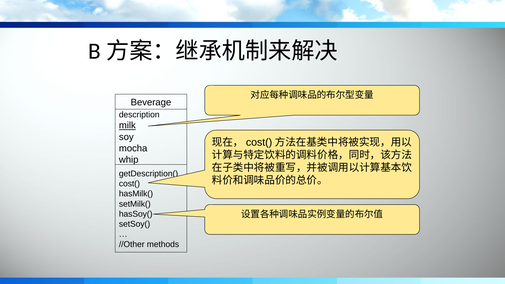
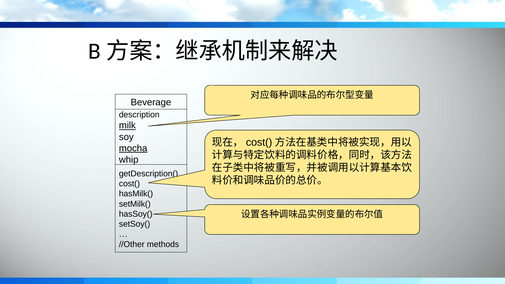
mocha underline: none -> present
